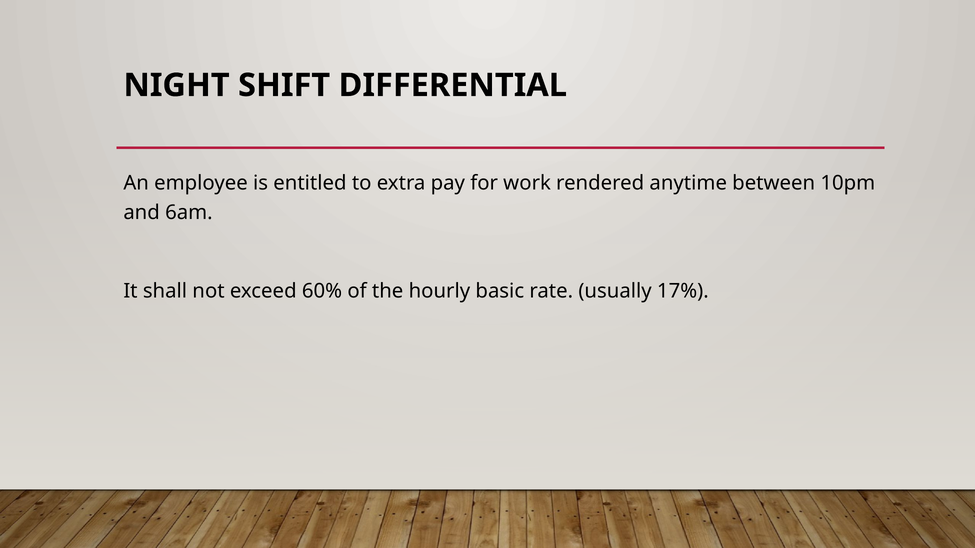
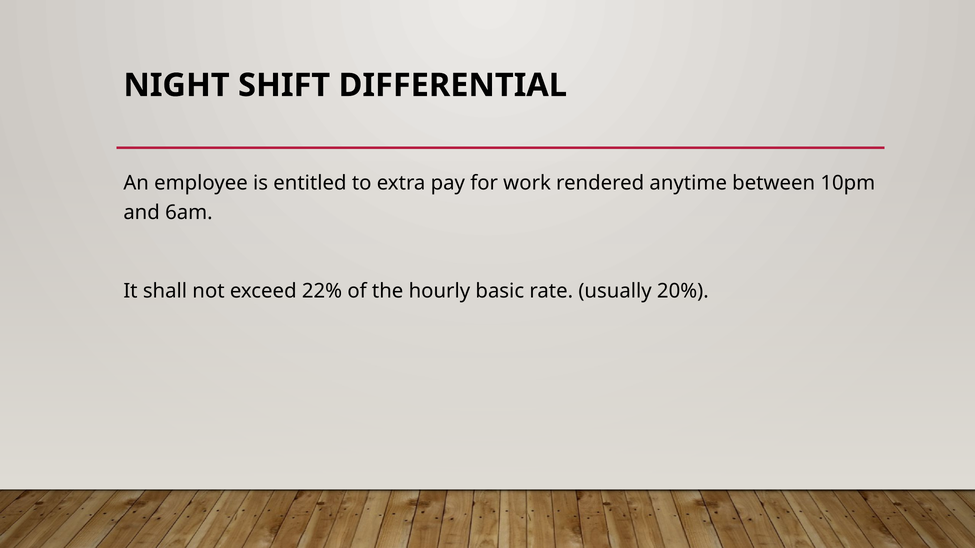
60%: 60% -> 22%
17%: 17% -> 20%
